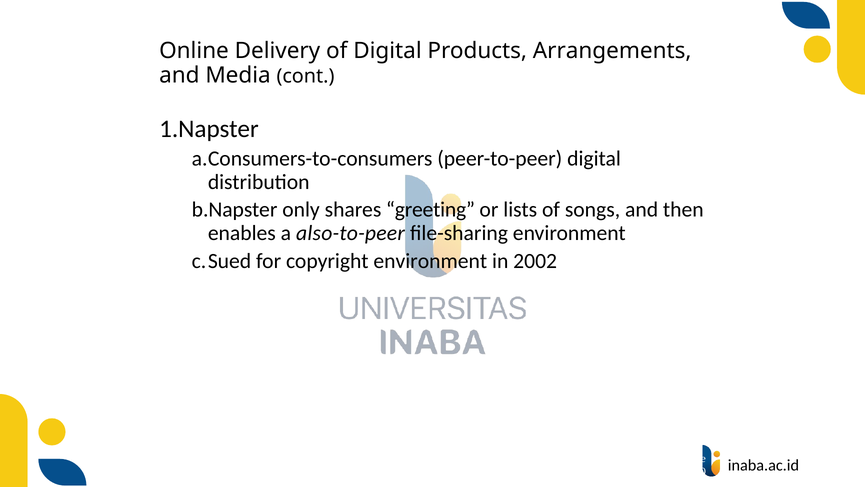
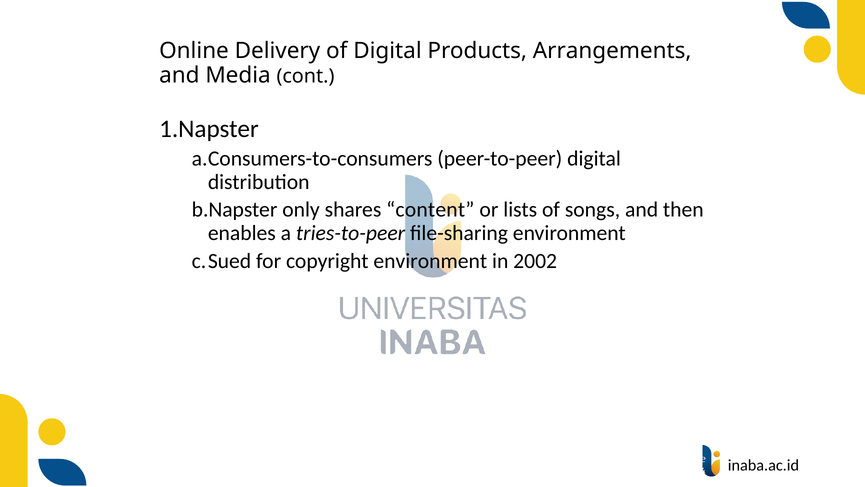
greeting: greeting -> content
also-to-peer: also-to-peer -> tries-to-peer
2080: 2080 -> 2024
